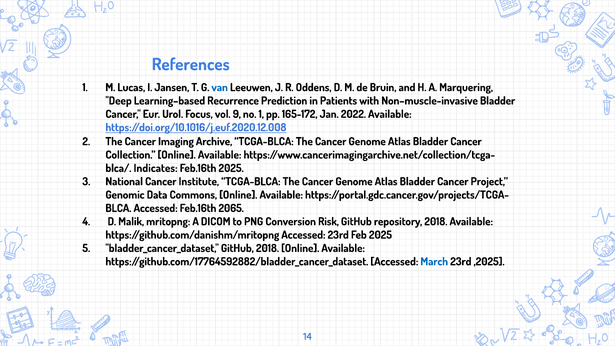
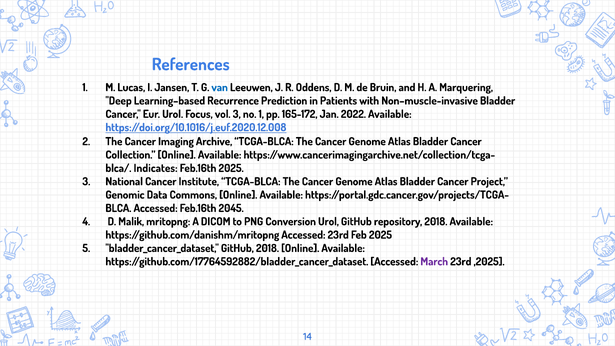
vol 9: 9 -> 3
2065: 2065 -> 2045
Conversion Risk: Risk -> Urol
March colour: blue -> purple
